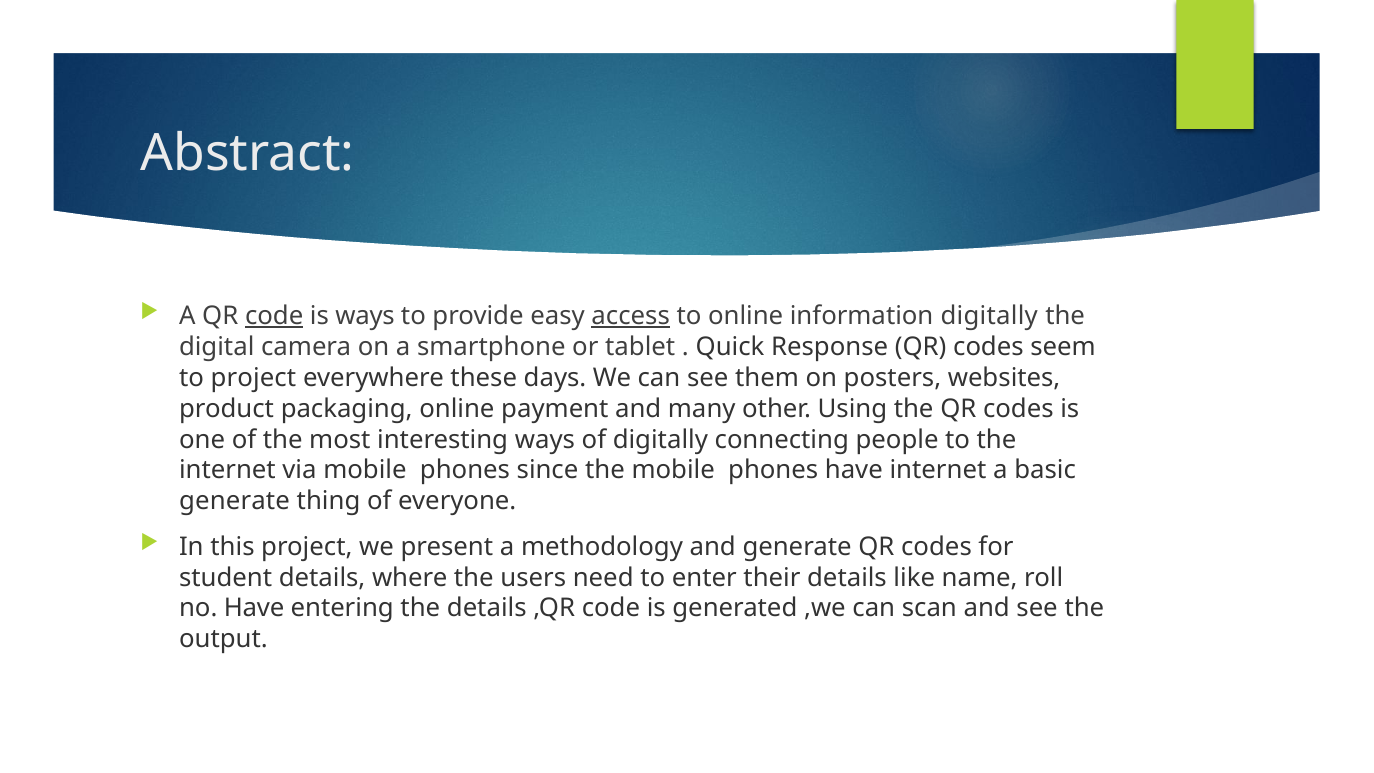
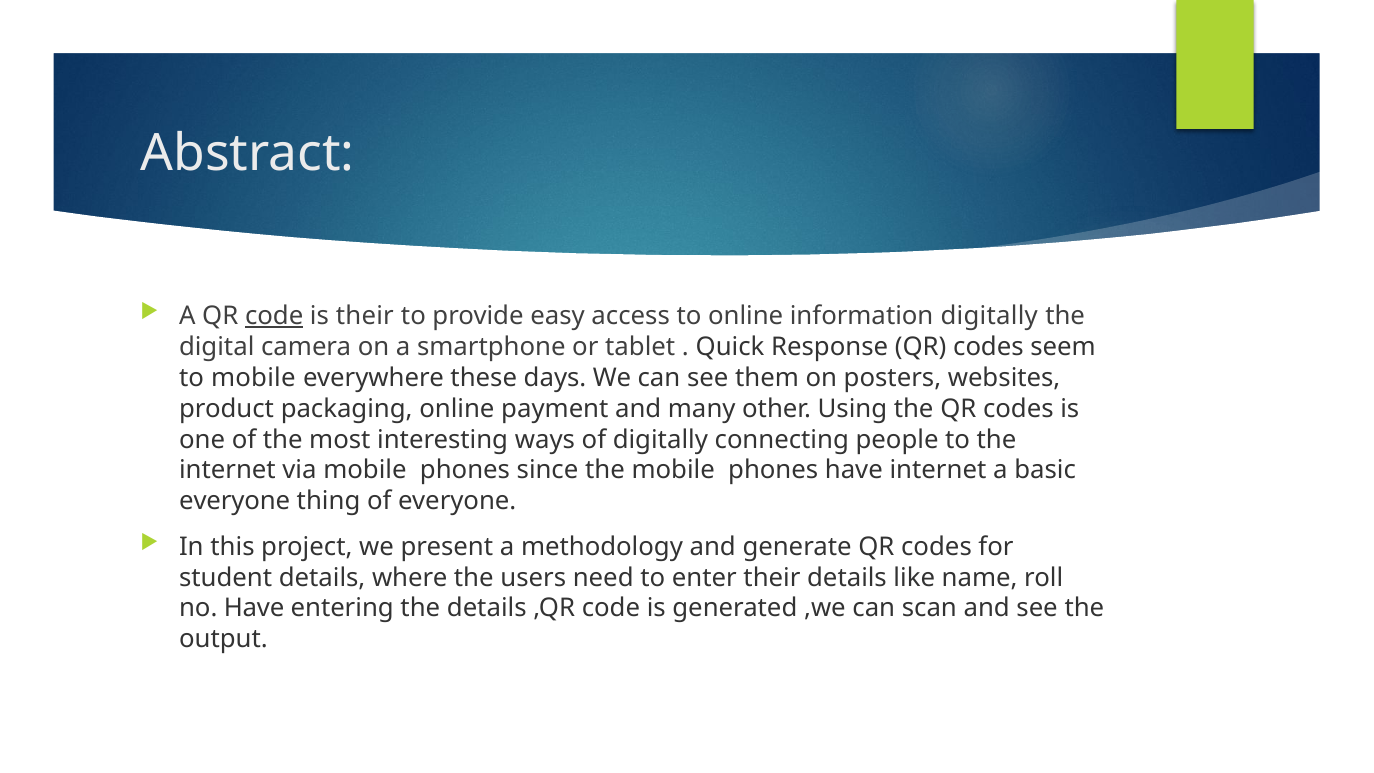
is ways: ways -> their
access underline: present -> none
to project: project -> mobile
generate at (235, 501): generate -> everyone
